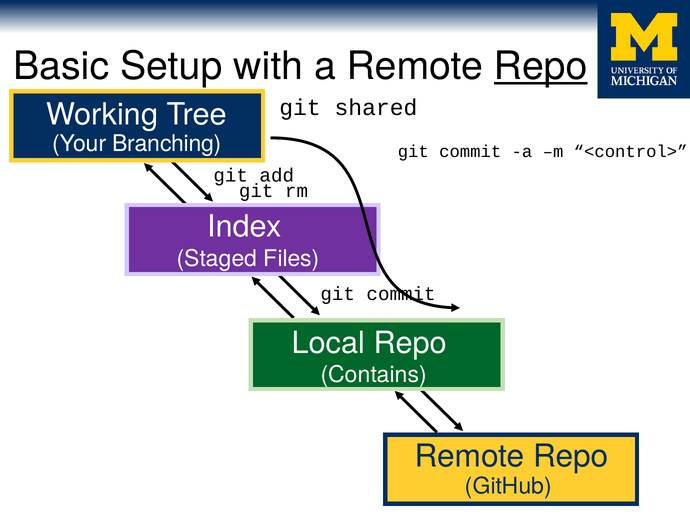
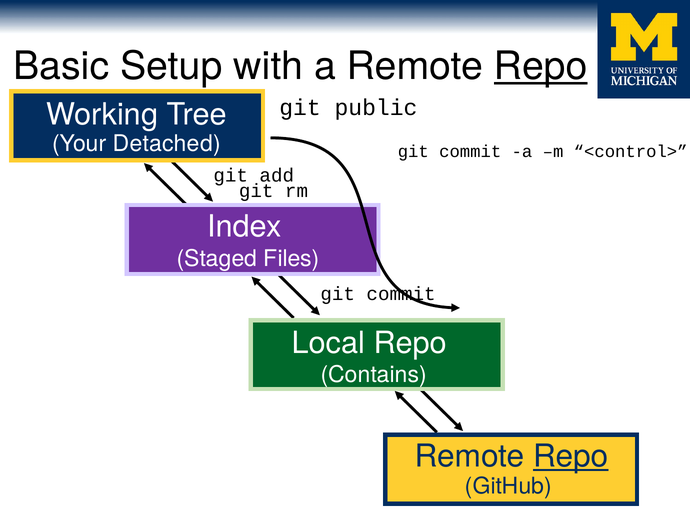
shared: shared -> public
Branching: Branching -> Detached
Repo at (571, 457) underline: none -> present
